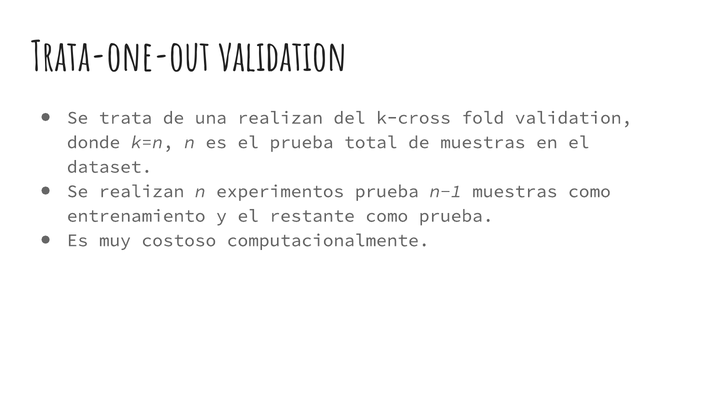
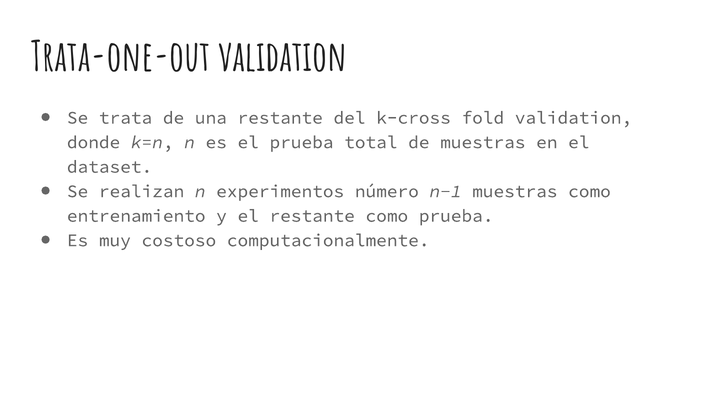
una realizan: realizan -> restante
experimentos prueba: prueba -> número
